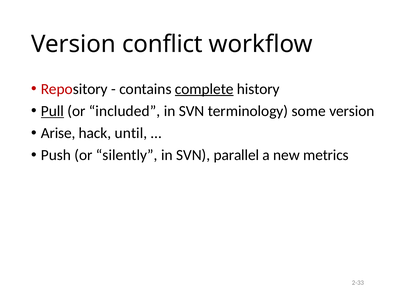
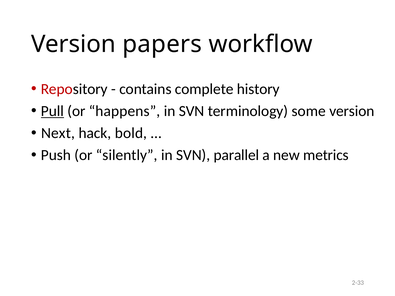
conflict: conflict -> papers
complete underline: present -> none
included: included -> happens
Arise: Arise -> Next
until: until -> bold
